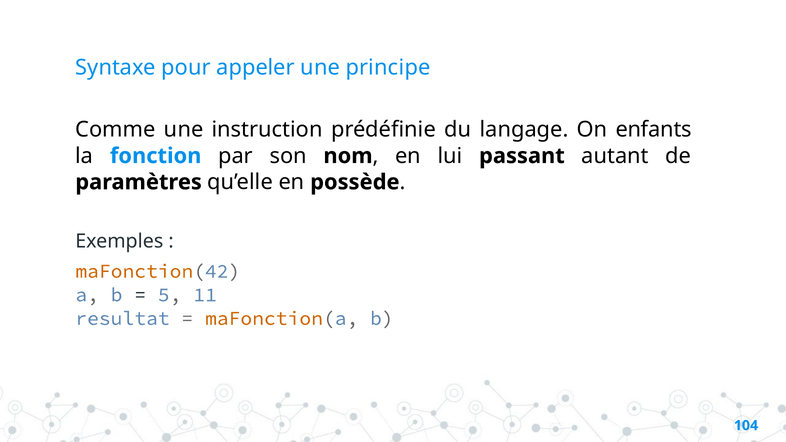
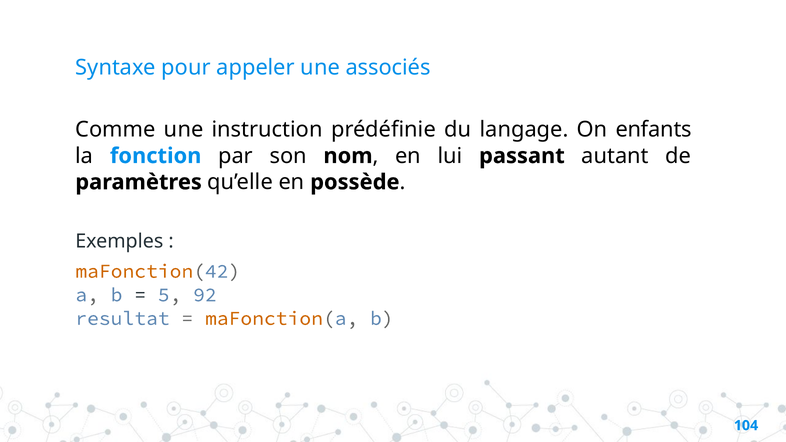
principe: principe -> associés
11: 11 -> 92
